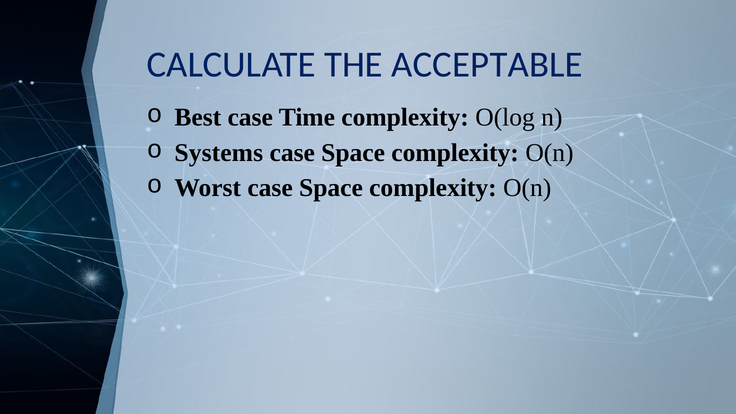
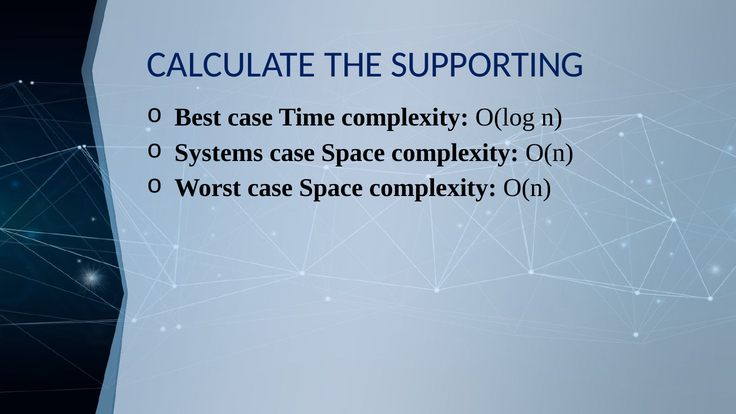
ACCEPTABLE: ACCEPTABLE -> SUPPORTING
